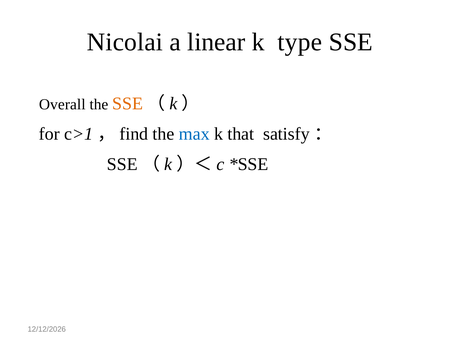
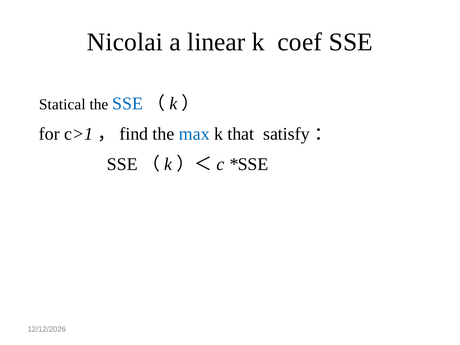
type: type -> coef
Overall: Overall -> Statical
SSE at (128, 103) colour: orange -> blue
